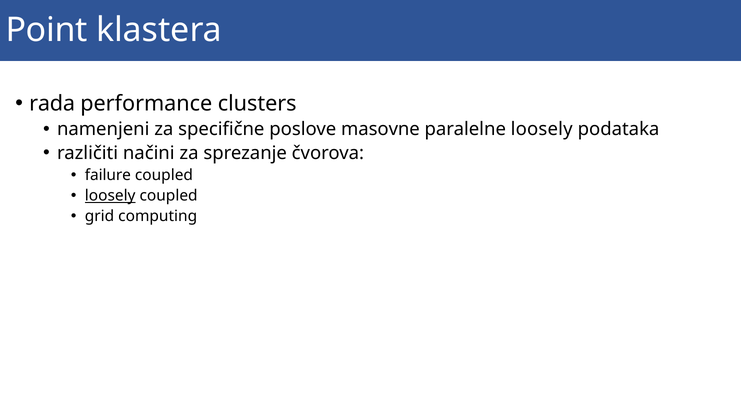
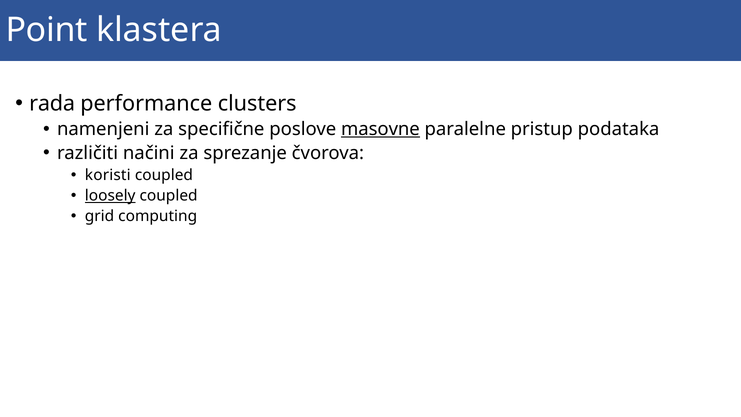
masovne underline: none -> present
paralelne loosely: loosely -> pristup
failure: failure -> koristi
